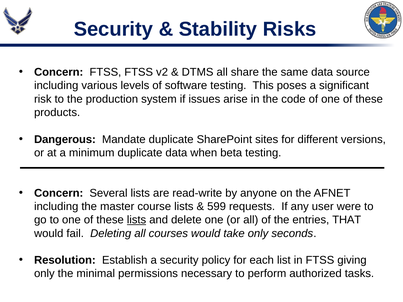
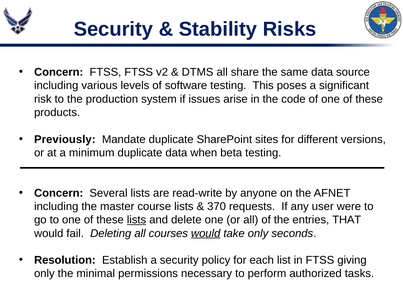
Dangerous: Dangerous -> Previously
599: 599 -> 370
would at (206, 234) underline: none -> present
